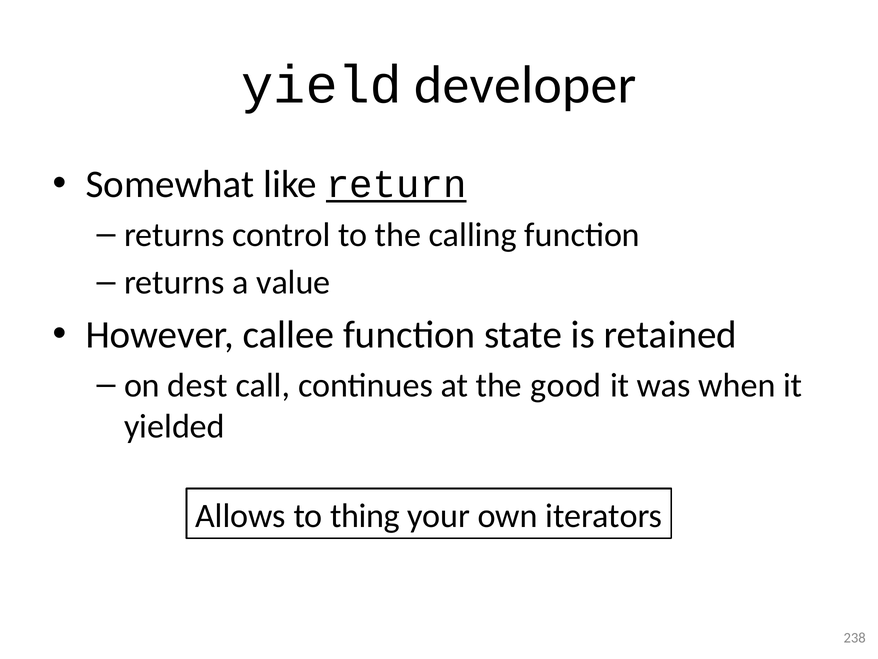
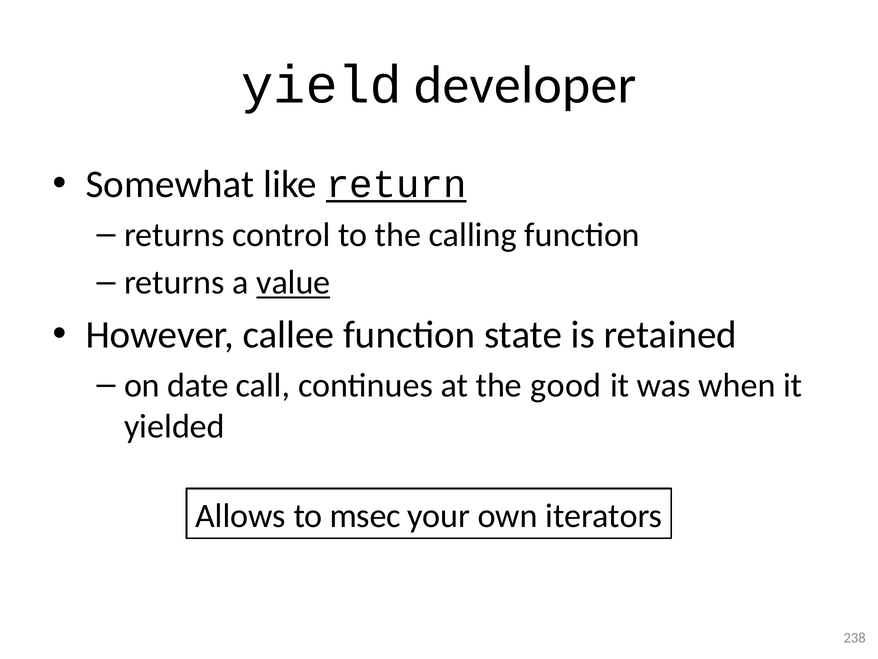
value underline: none -> present
dest: dest -> date
thing: thing -> msec
